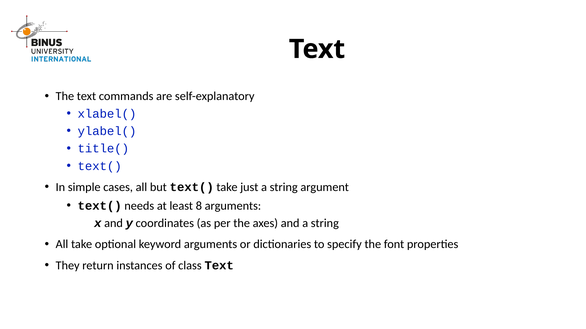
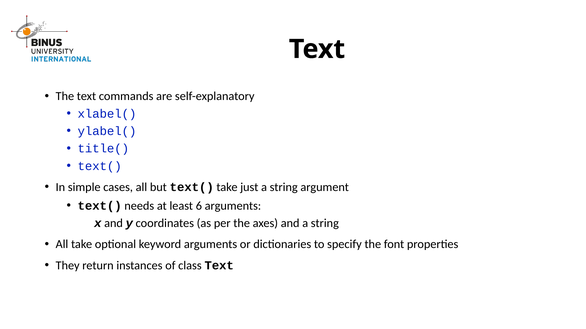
8: 8 -> 6
